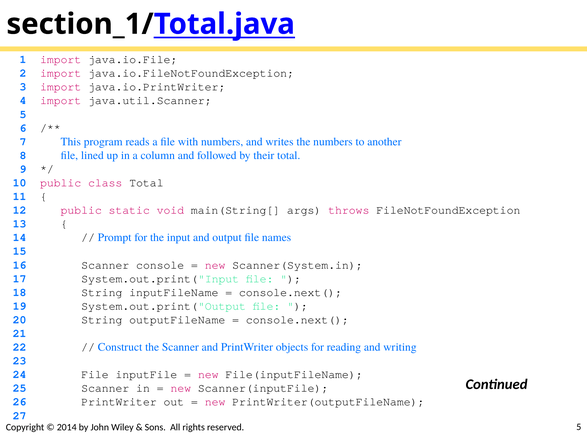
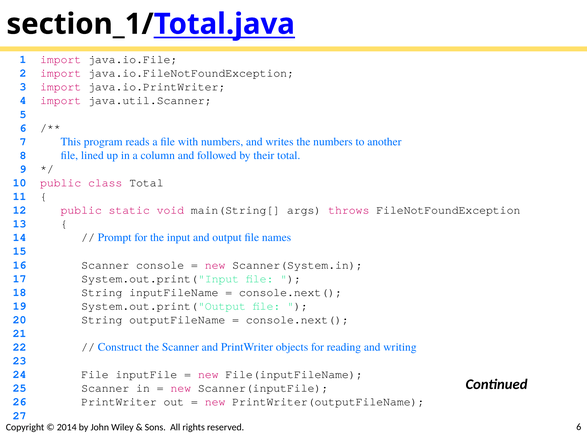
5 at (579, 427): 5 -> 6
